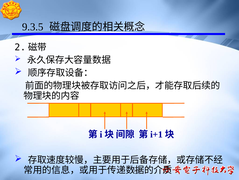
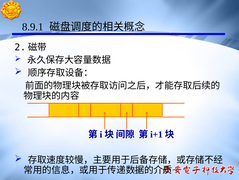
9.3.5: 9.3.5 -> 8.9.1
